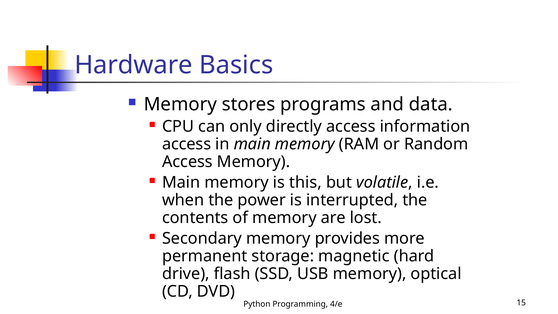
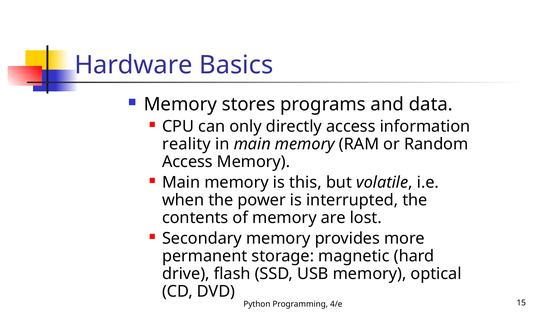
access at (187, 144): access -> reality
